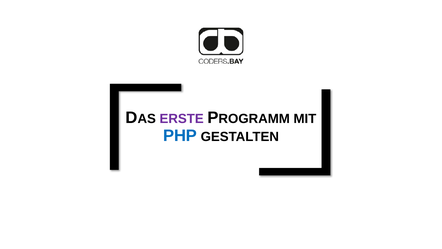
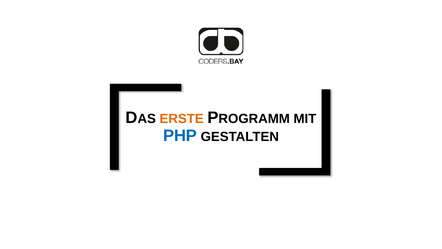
ERSTE colour: purple -> orange
